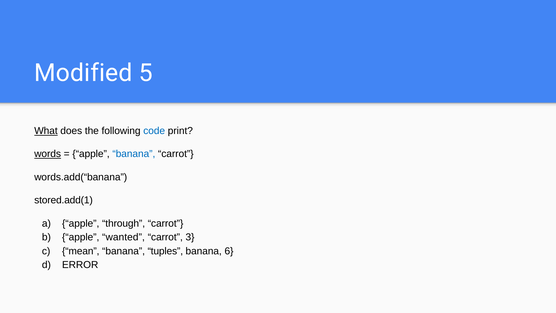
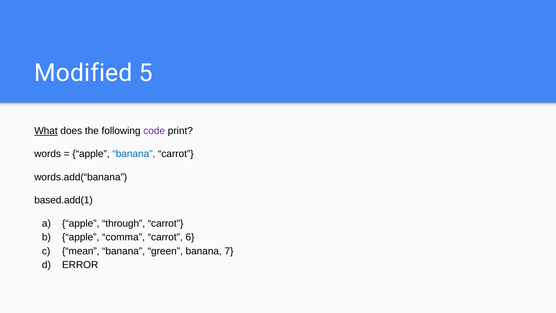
code colour: blue -> purple
words underline: present -> none
stored.add(1: stored.add(1 -> based.add(1
wanted: wanted -> comma
3: 3 -> 6
tuples: tuples -> green
6: 6 -> 7
